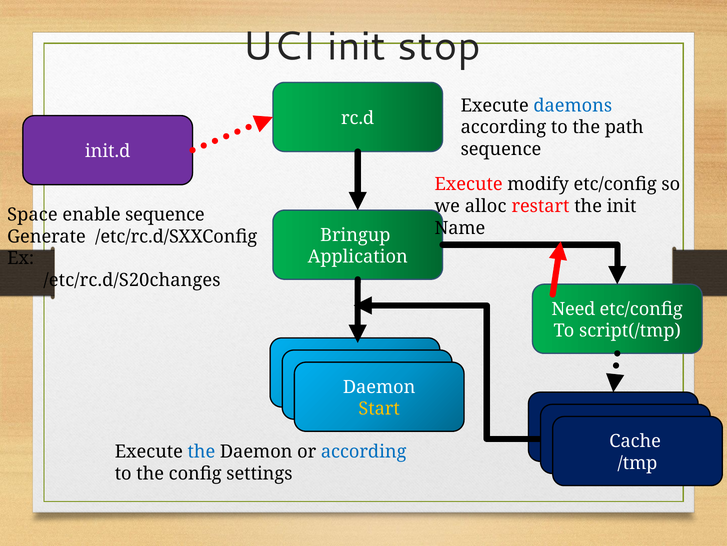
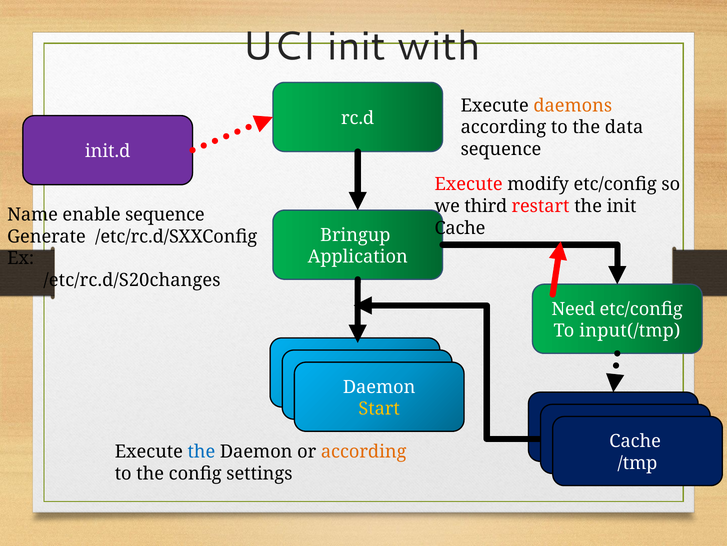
stop: stop -> with
daemons colour: blue -> orange
path: path -> data
alloc: alloc -> third
Space: Space -> Name
Name at (460, 228): Name -> Cache
script(/tmp: script(/tmp -> input(/tmp
according at (364, 451) colour: blue -> orange
